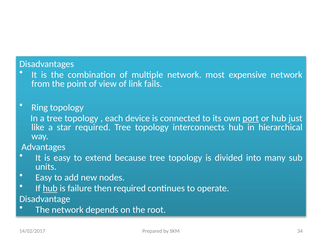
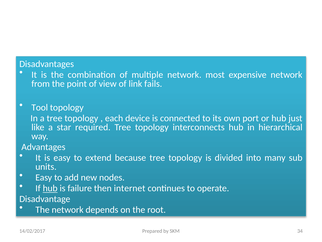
Ring: Ring -> Tool
port underline: present -> none
then required: required -> internet
